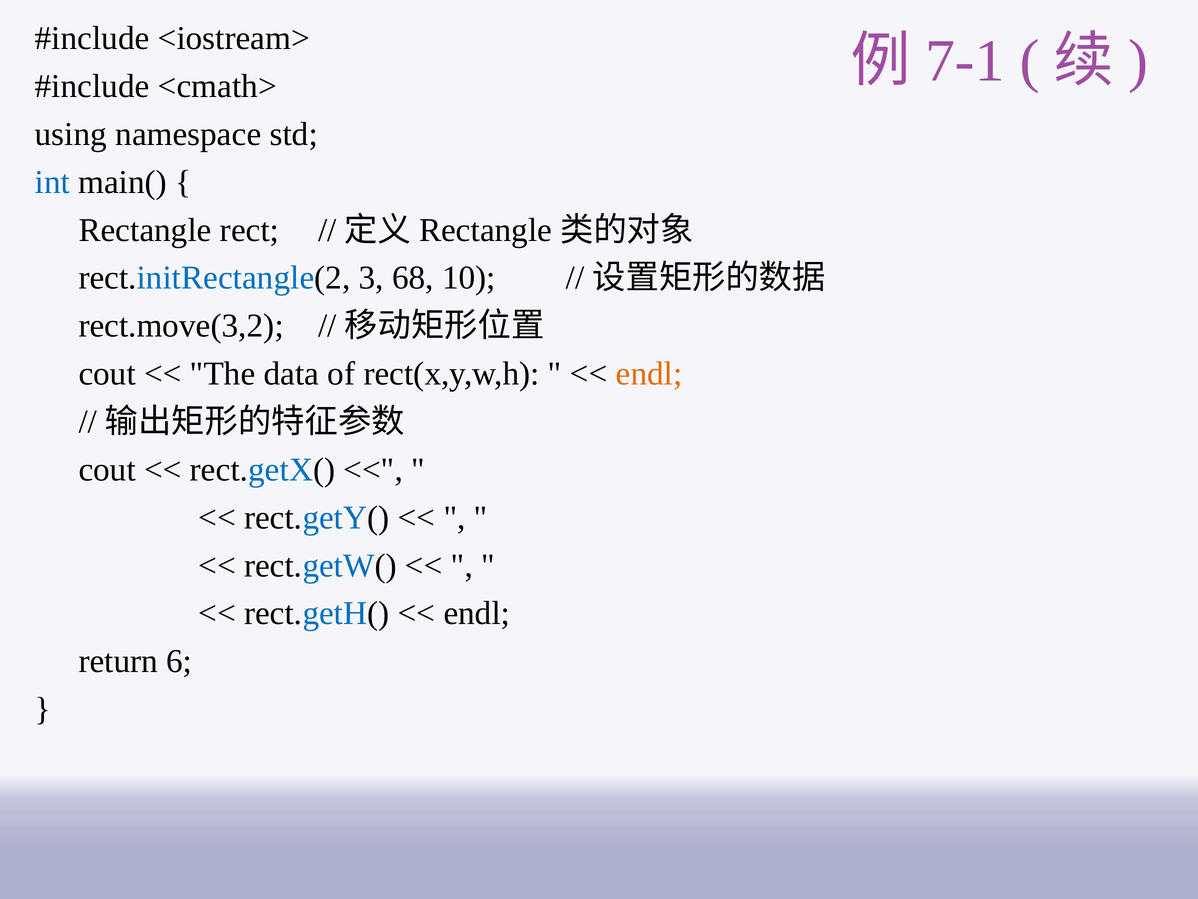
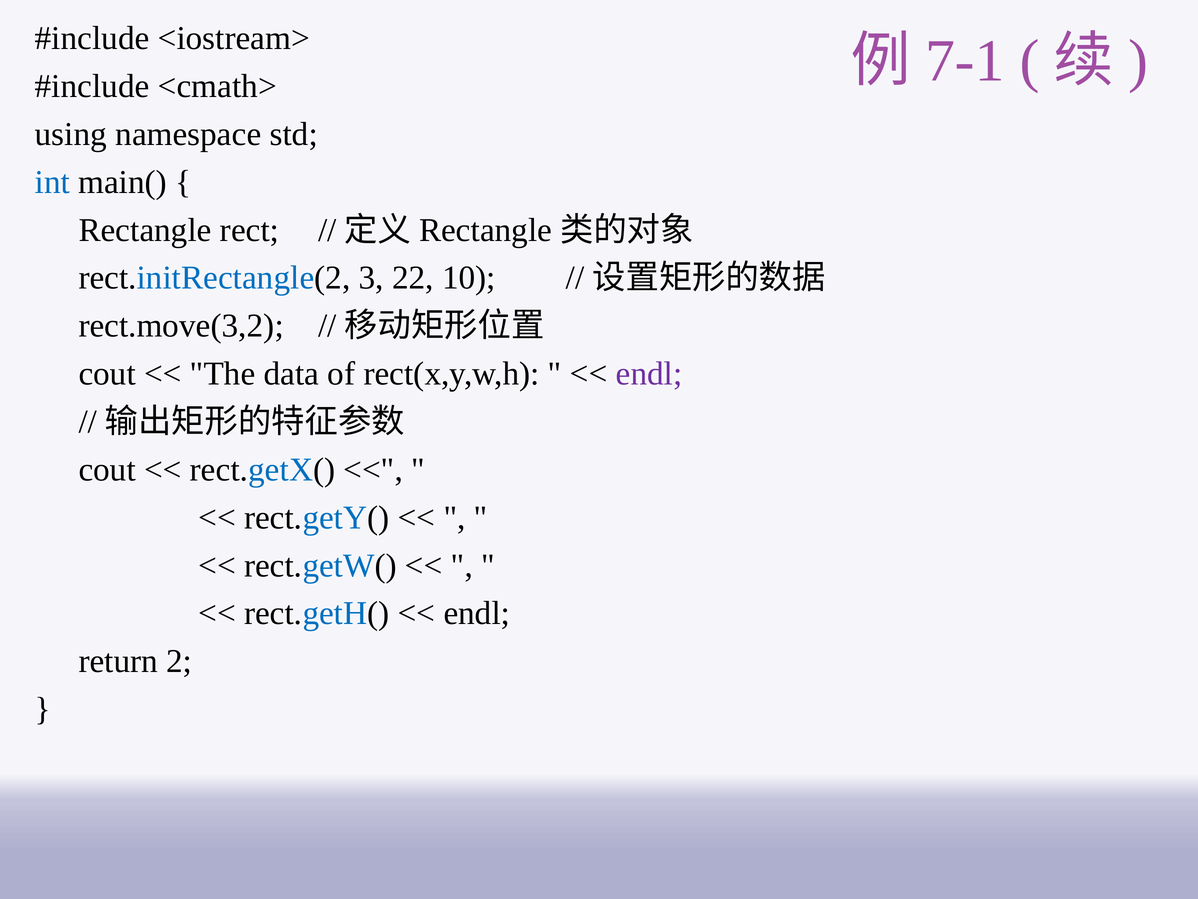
68: 68 -> 22
endl at (649, 374) colour: orange -> purple
6: 6 -> 2
